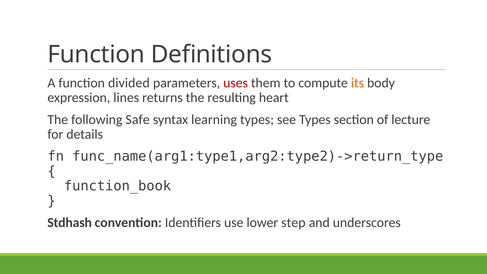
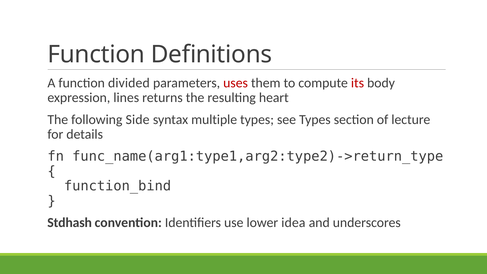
its colour: orange -> red
Safe: Safe -> Side
learning: learning -> multiple
function_book: function_book -> function_bind
step: step -> idea
